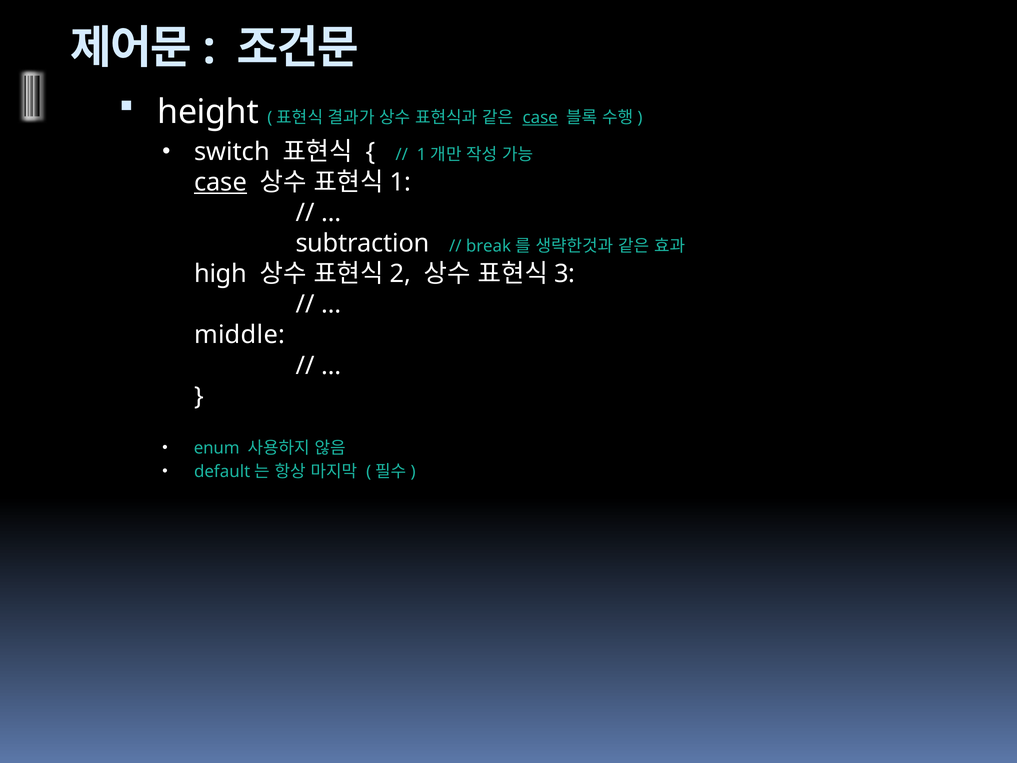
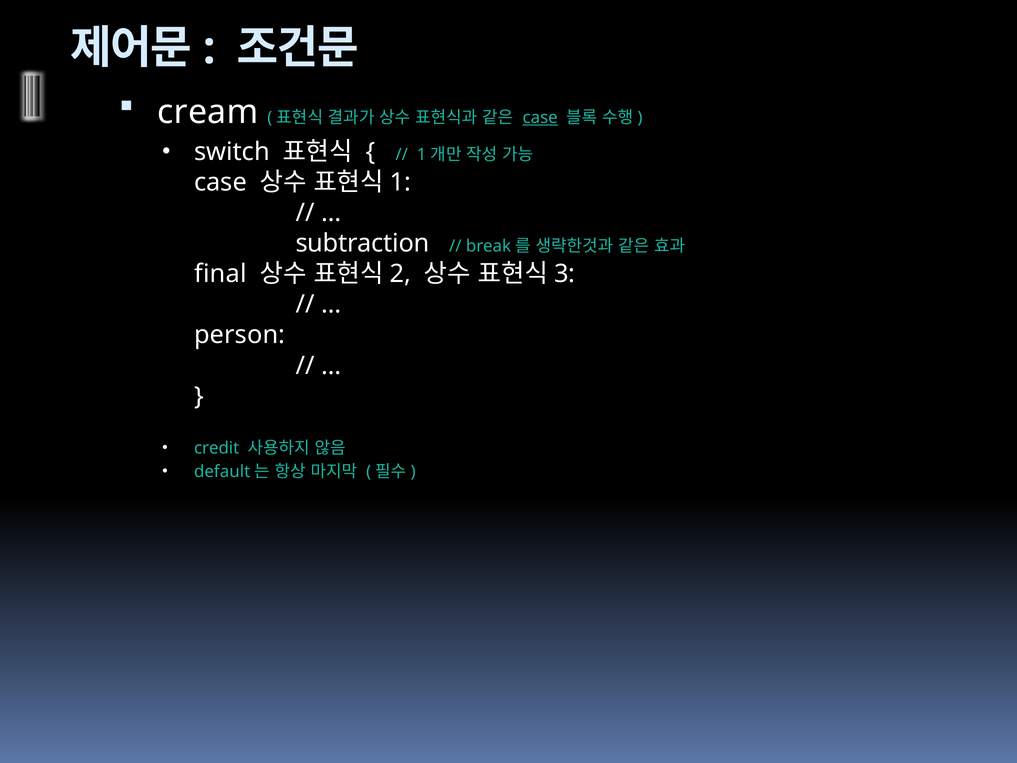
height: height -> cream
case at (220, 182) underline: present -> none
high: high -> final
middle: middle -> person
enum: enum -> credit
